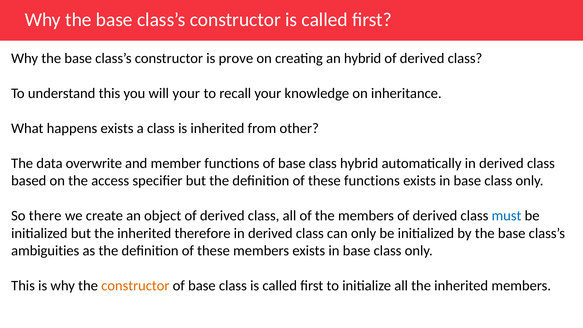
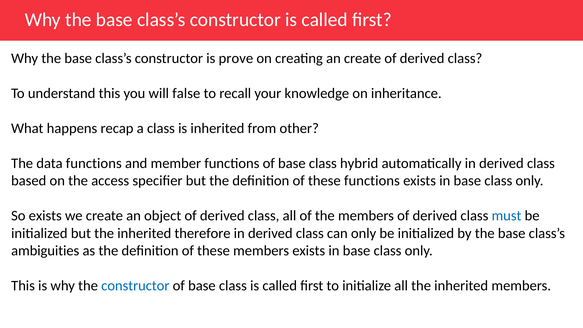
an hybrid: hybrid -> create
will your: your -> false
happens exists: exists -> recap
data overwrite: overwrite -> functions
So there: there -> exists
constructor at (135, 286) colour: orange -> blue
